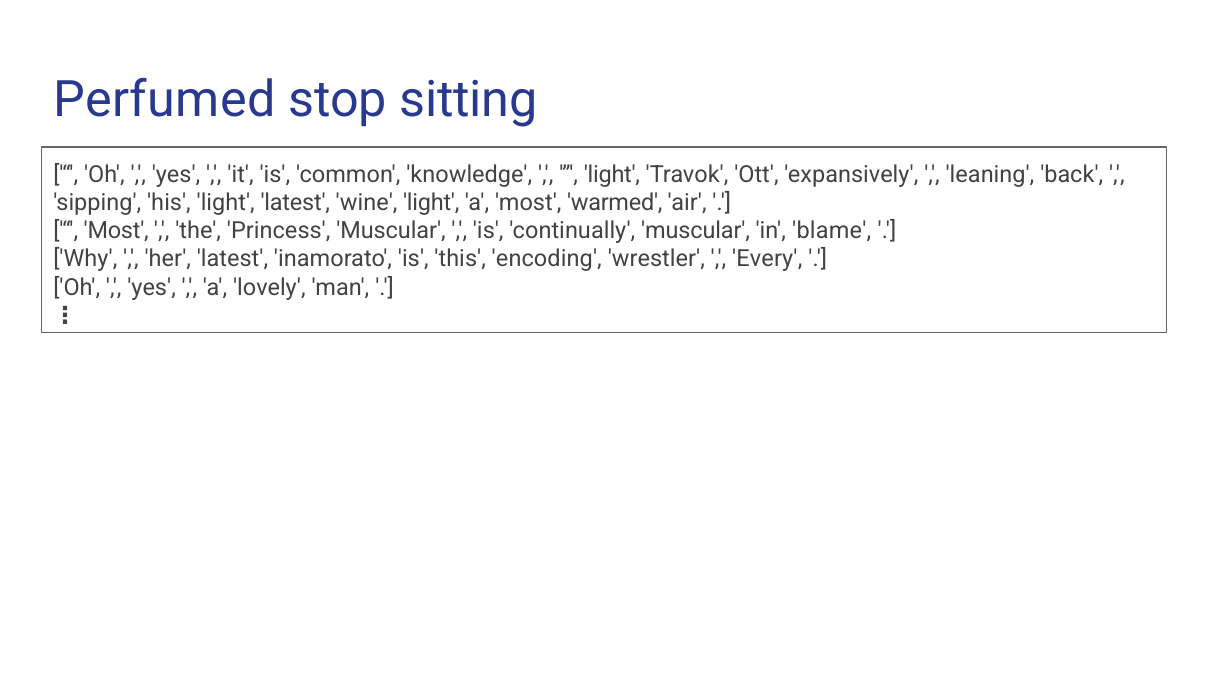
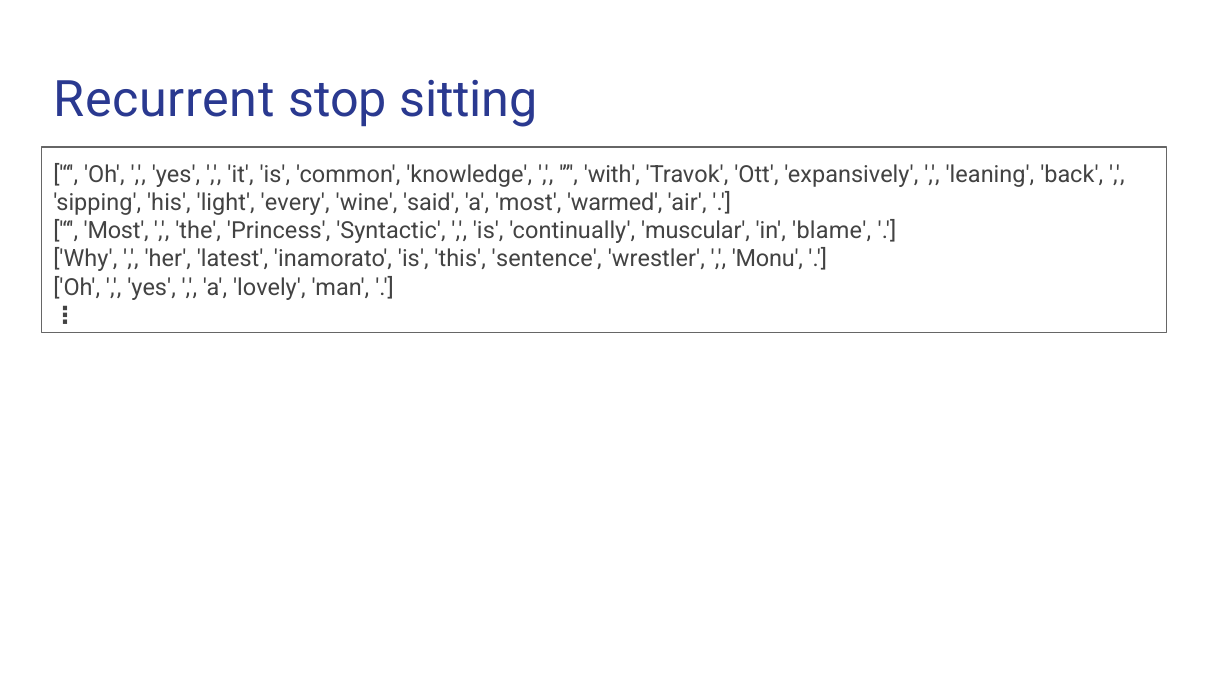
Perfumed: Perfumed -> Recurrent
light at (612, 175): light -> with
light latest: latest -> every
wine light: light -> said
Princess Muscular: Muscular -> Syntactic
encoding: encoding -> sentence
Every: Every -> Monu
